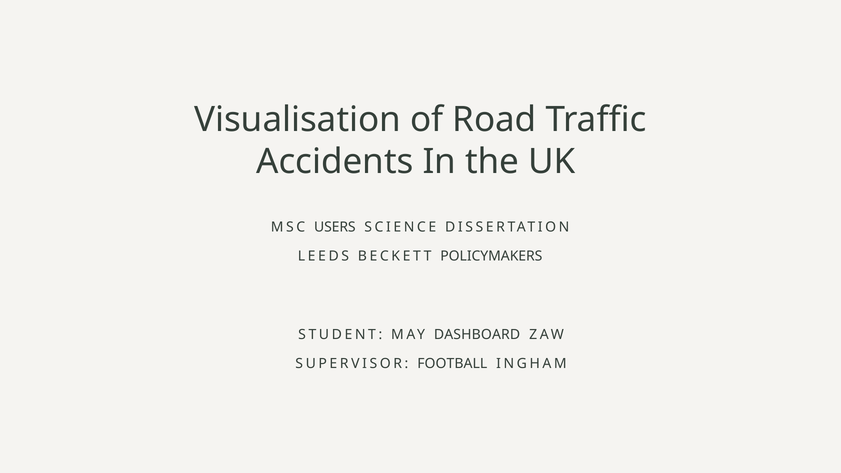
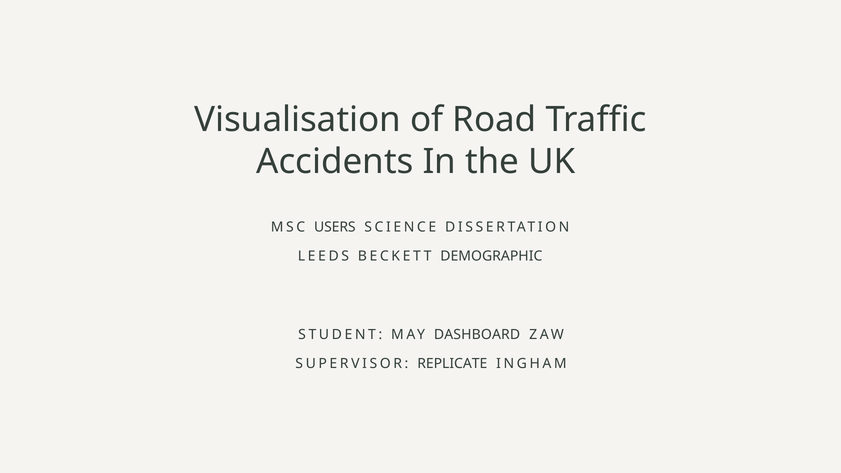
POLICYMAKERS: POLICYMAKERS -> DEMOGRAPHIC
FOOTBALL: FOOTBALL -> REPLICATE
